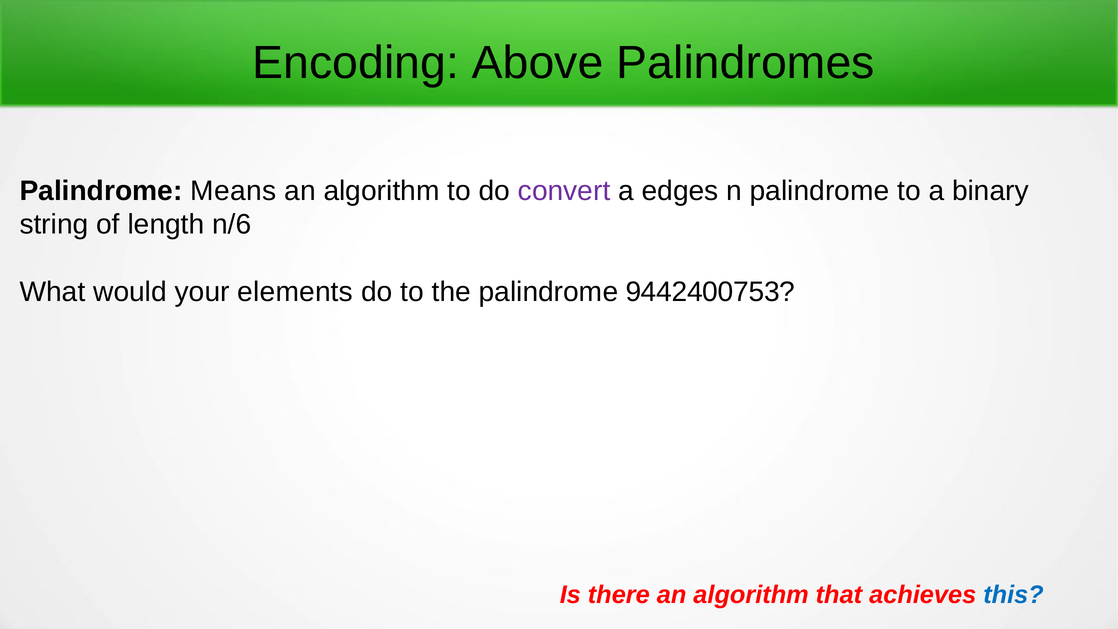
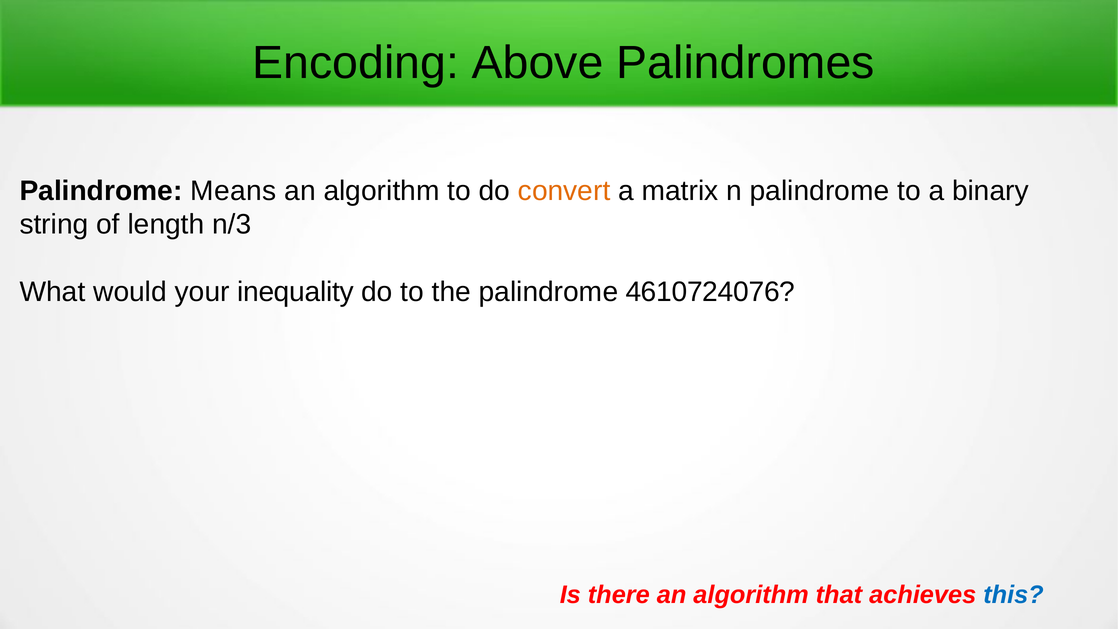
convert colour: purple -> orange
edges: edges -> matrix
n/6: n/6 -> n/3
elements: elements -> inequality
9442400753: 9442400753 -> 4610724076
